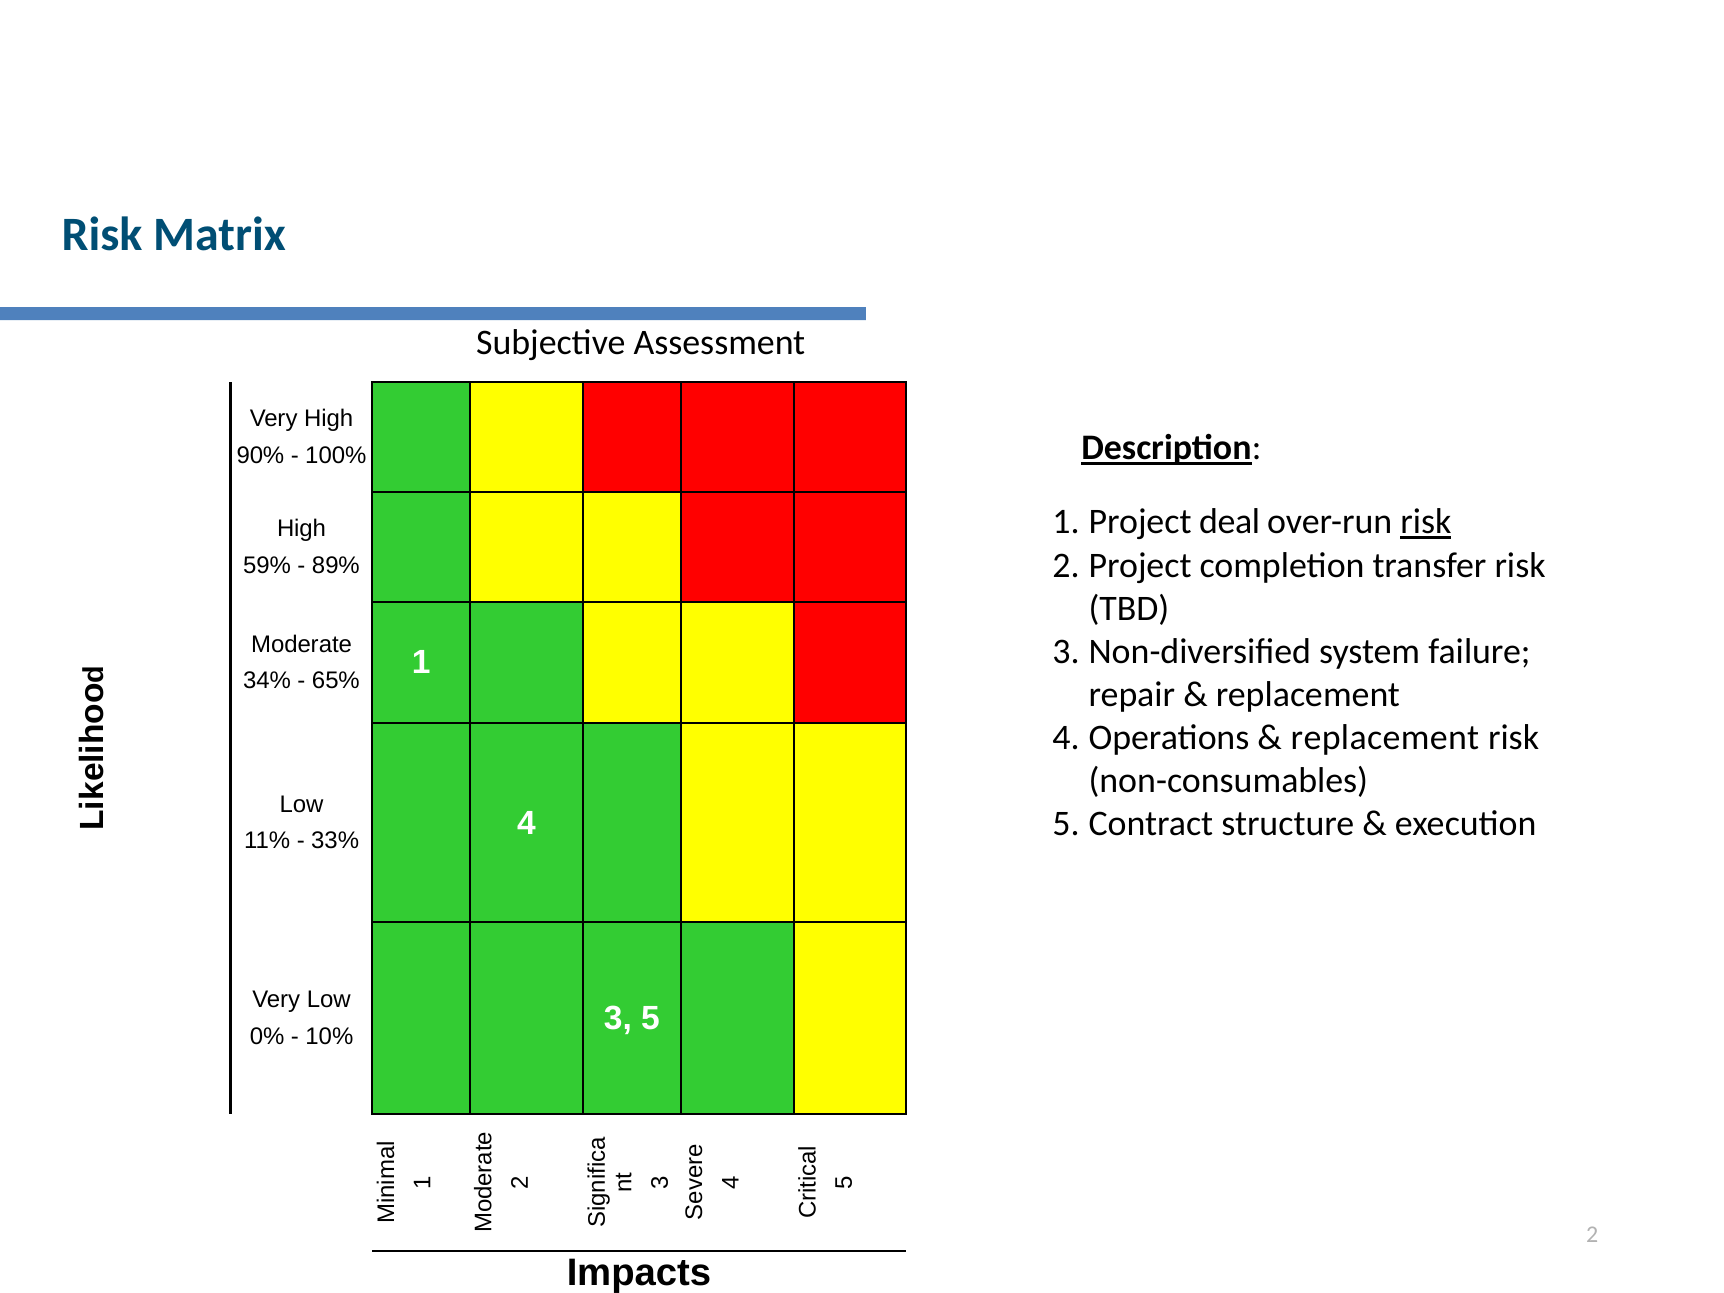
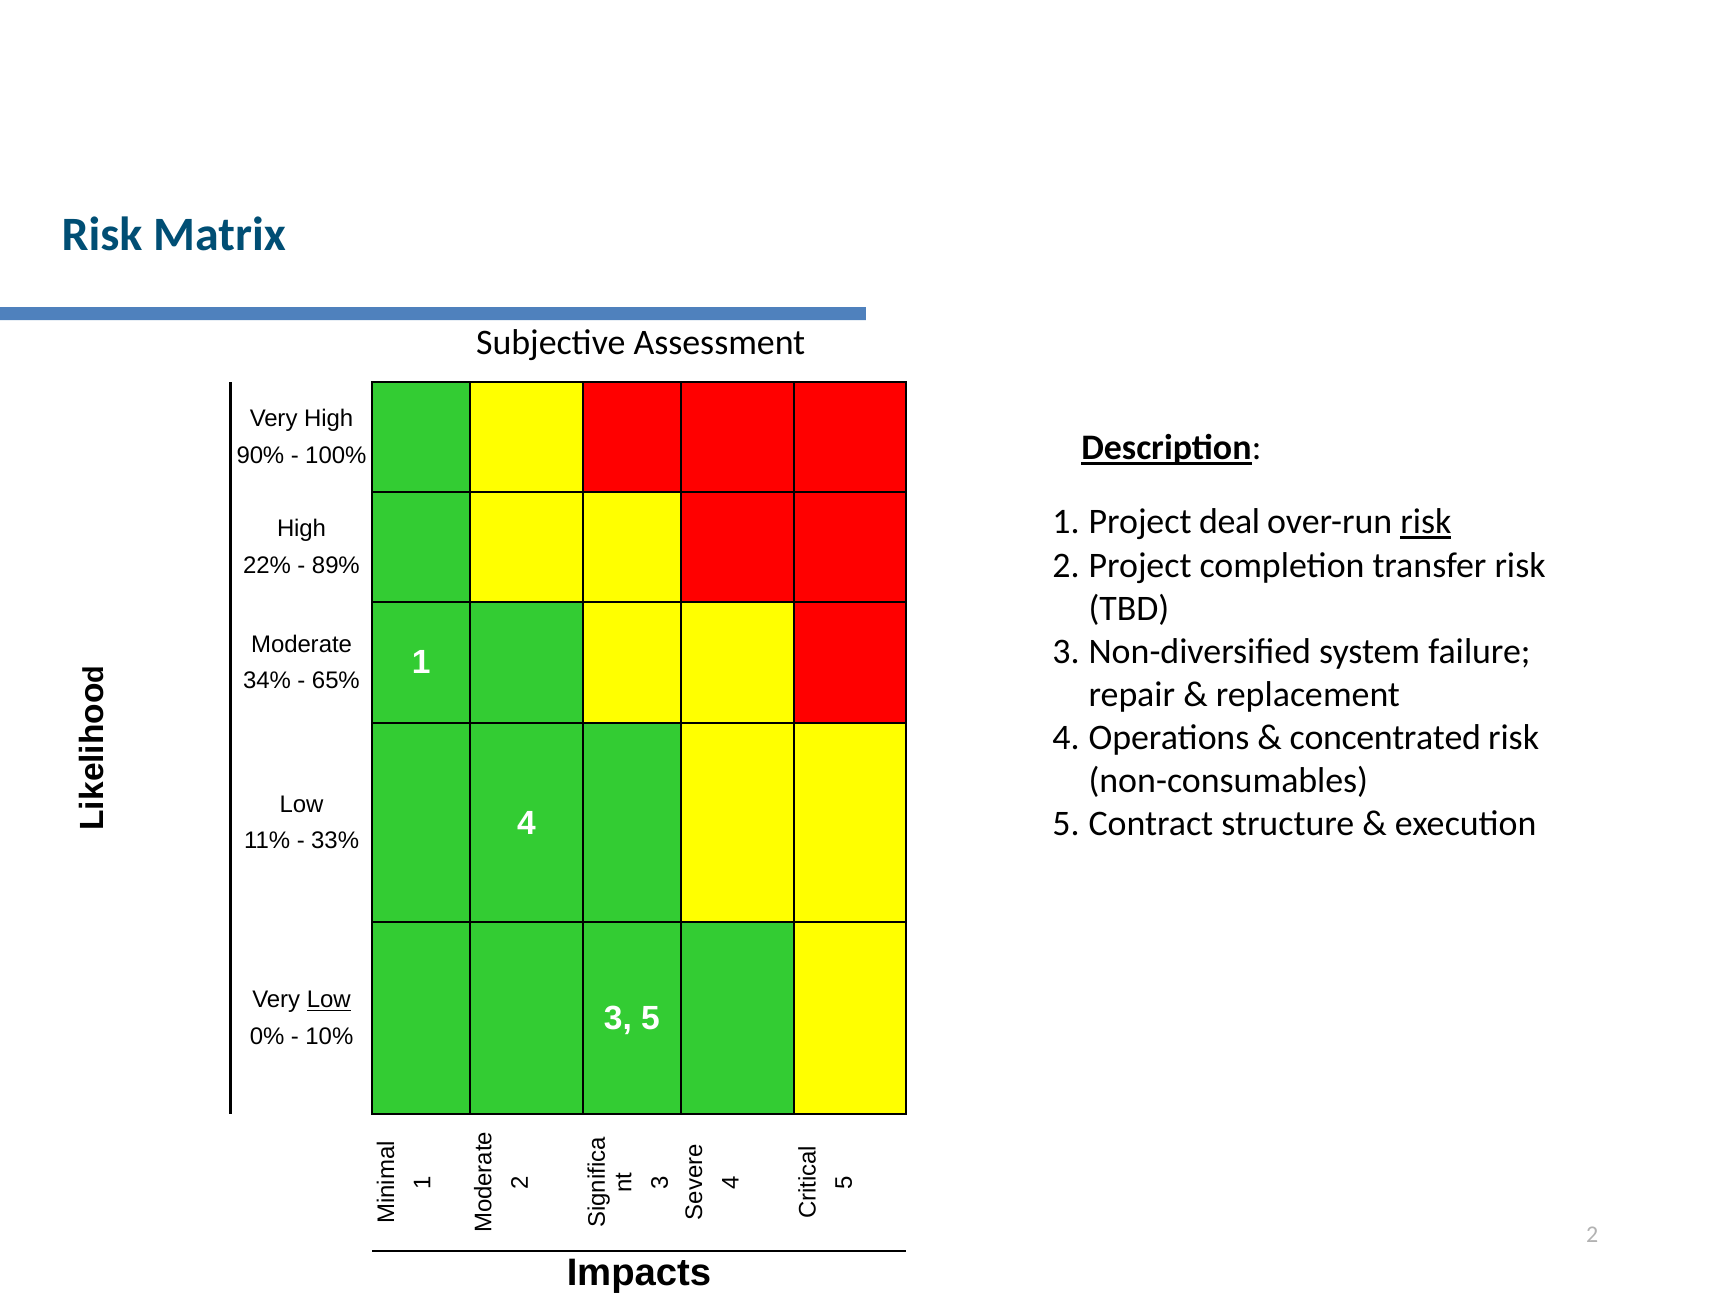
59%: 59% -> 22%
replacement at (1385, 738): replacement -> concentrated
Low at (329, 1000) underline: none -> present
